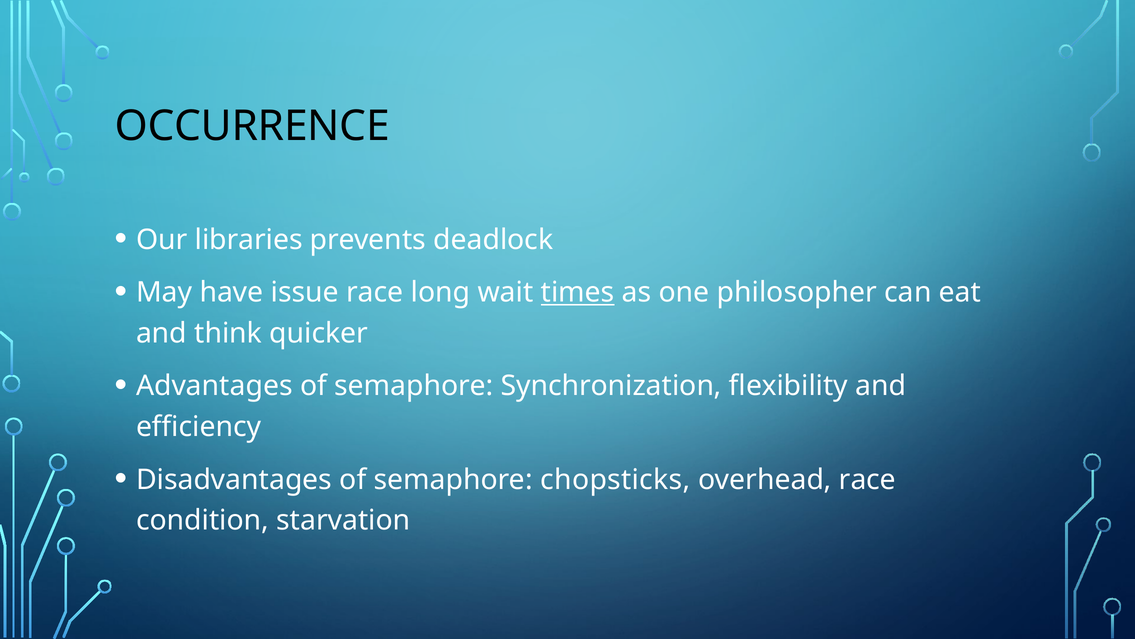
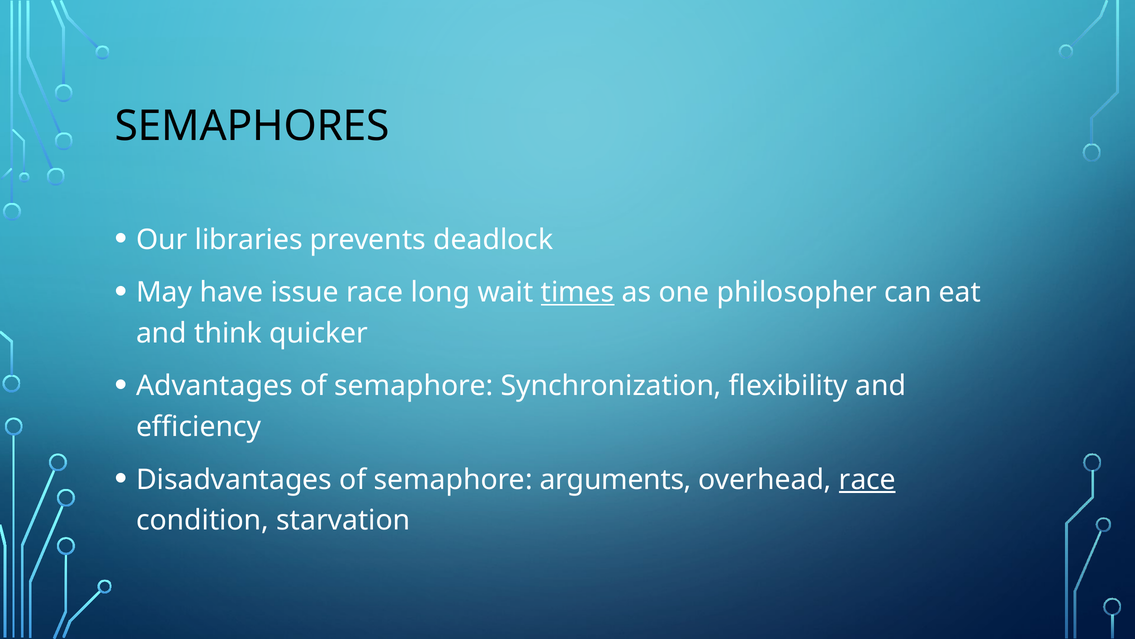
OCCURRENCE: OCCURRENCE -> SEMAPHORES
chopsticks: chopsticks -> arguments
race at (867, 479) underline: none -> present
